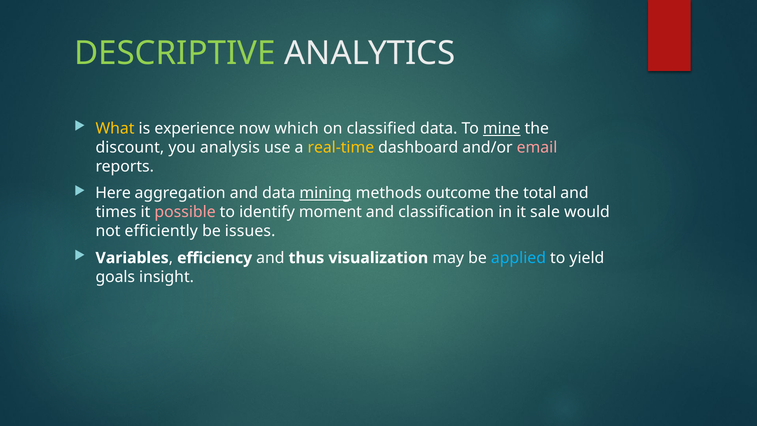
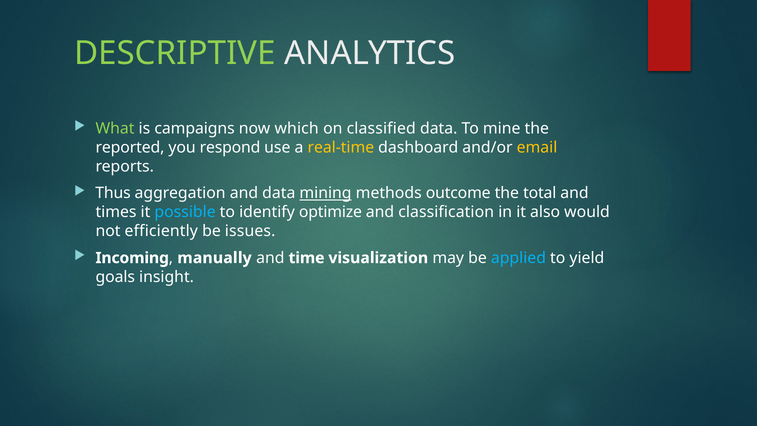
What colour: yellow -> light green
experience: experience -> campaigns
mine underline: present -> none
discount: discount -> reported
analysis: analysis -> respond
email colour: pink -> yellow
Here: Here -> Thus
possible colour: pink -> light blue
moment: moment -> optimize
sale: sale -> also
Variables: Variables -> Incoming
efficiency: efficiency -> manually
thus: thus -> time
